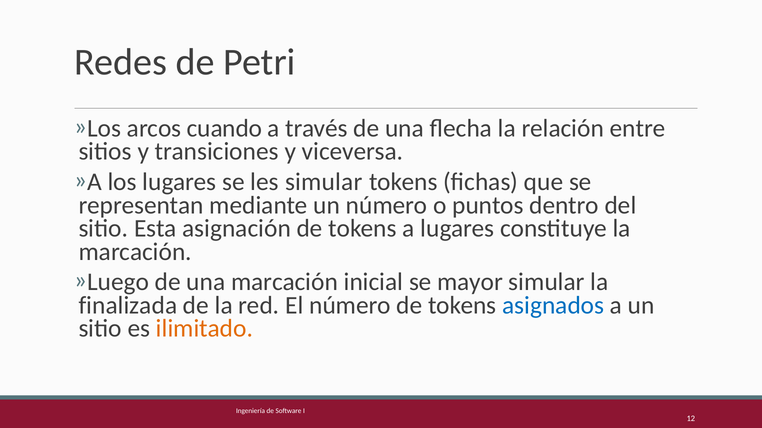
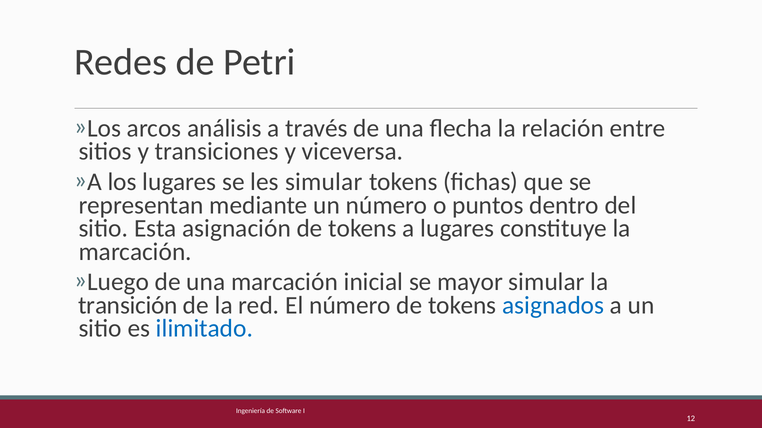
cuando: cuando -> análisis
finalizada: finalizada -> transición
ilimitado colour: orange -> blue
